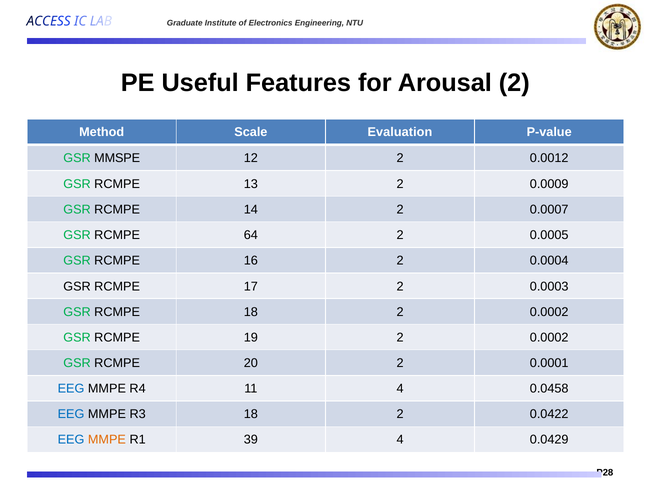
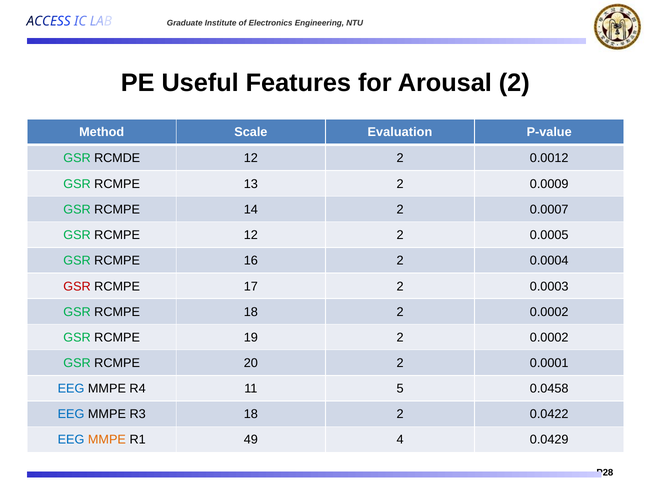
MMSPE: MMSPE -> RCMDE
RCMPE 64: 64 -> 12
GSR at (77, 286) colour: black -> red
11 4: 4 -> 5
39: 39 -> 49
